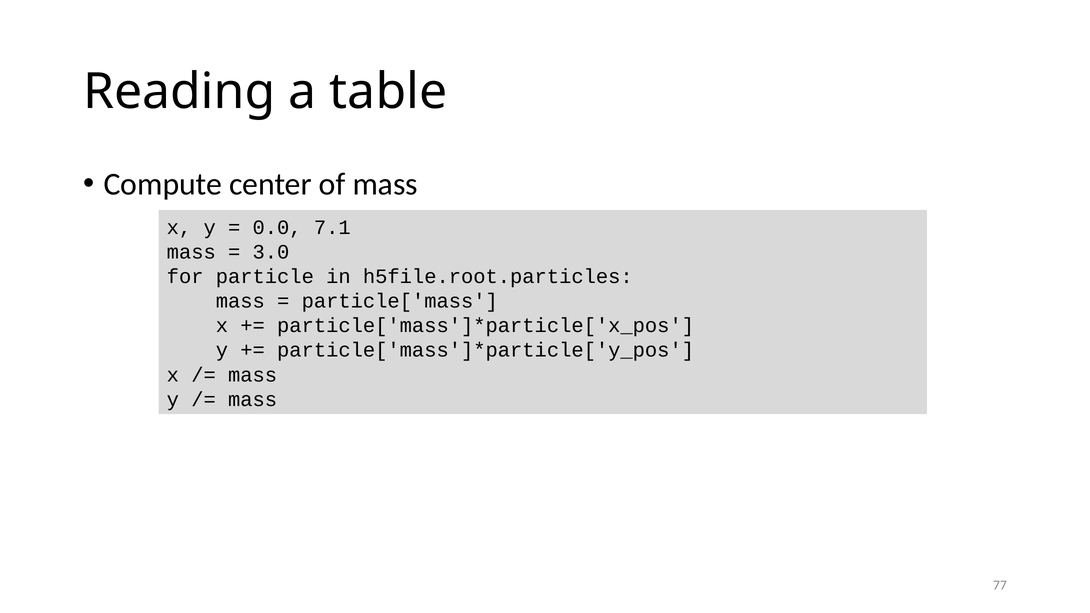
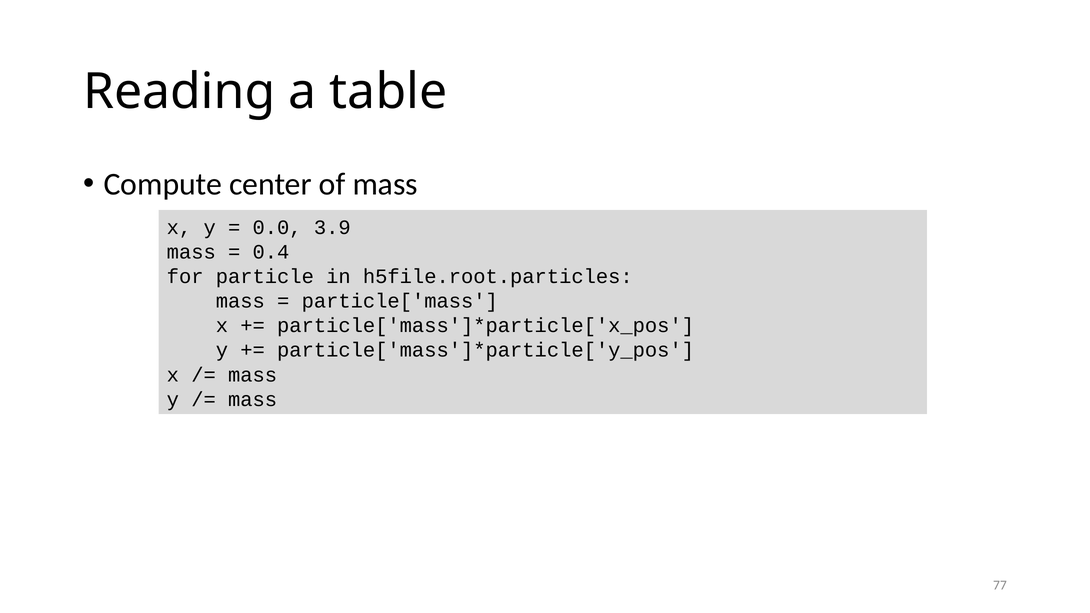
7.1: 7.1 -> 3.9
3.0: 3.0 -> 0.4
